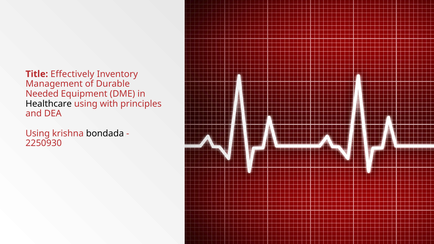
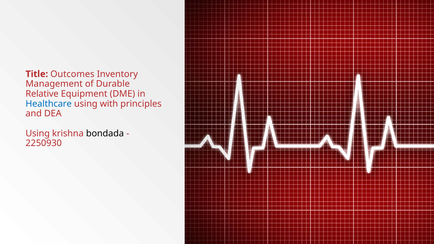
Effectively: Effectively -> Outcomes
Needed: Needed -> Relative
Healthcare colour: black -> blue
